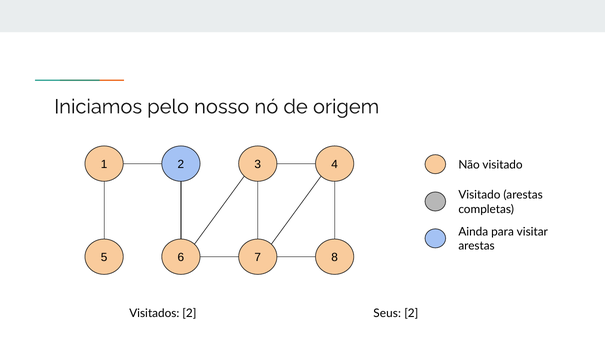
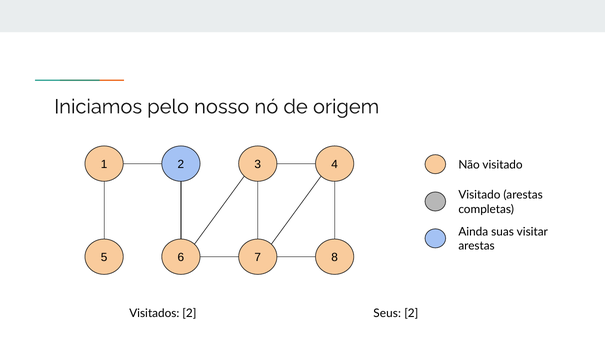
para: para -> suas
